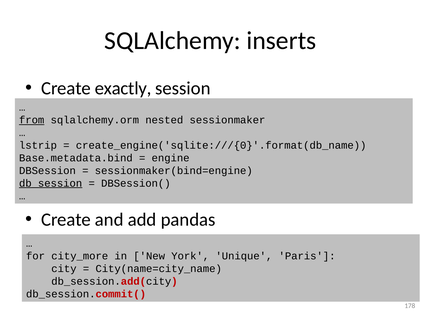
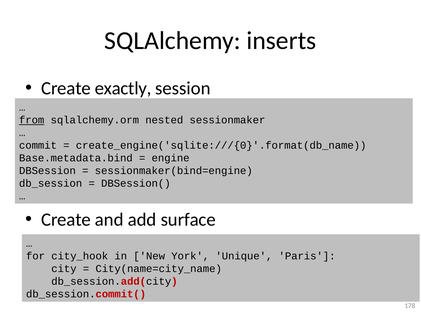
lstrip: lstrip -> commit
db_session underline: present -> none
pandas: pandas -> surface
city_more: city_more -> city_hook
